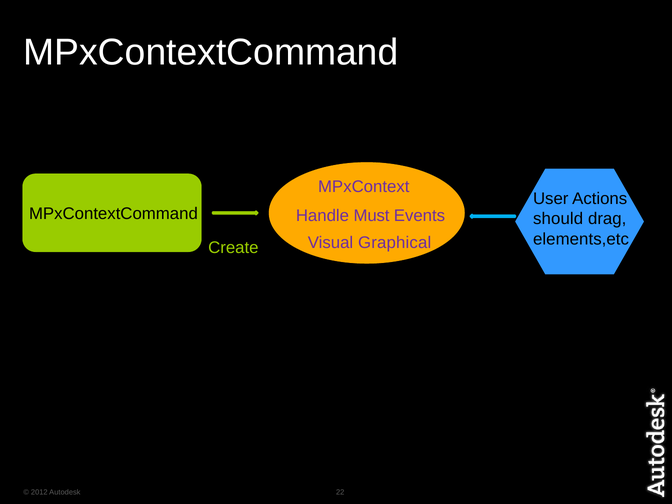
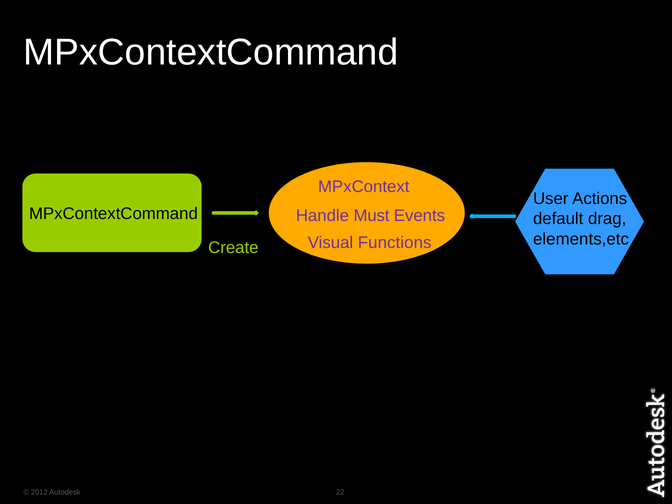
should: should -> default
Graphical: Graphical -> Functions
